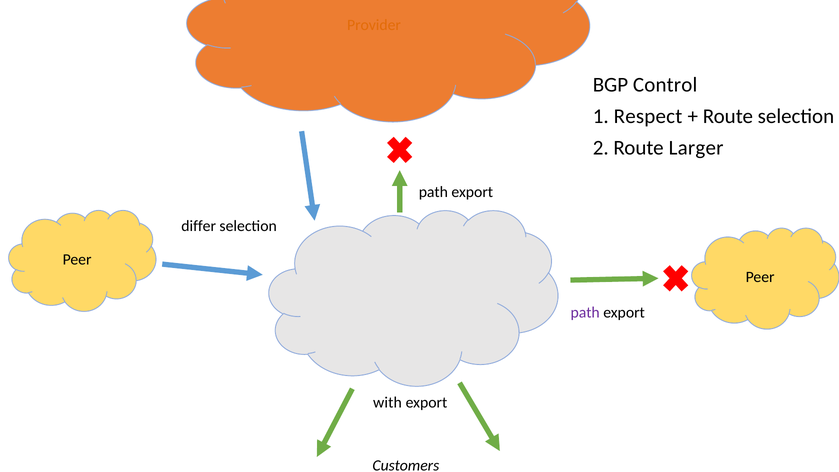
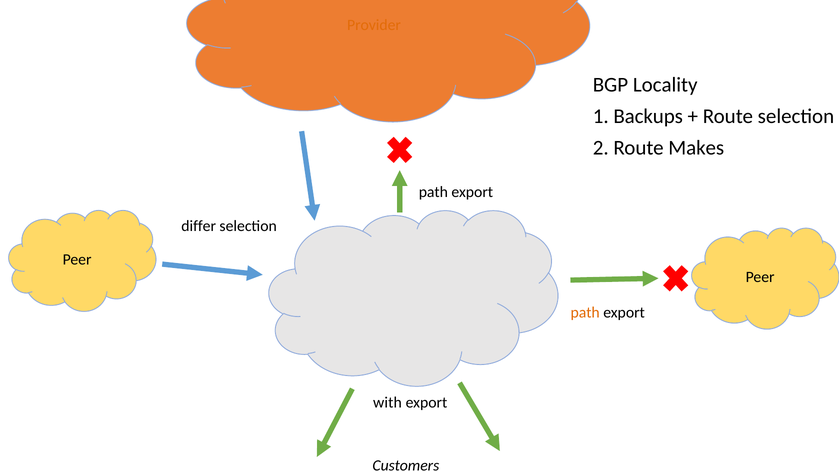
Control: Control -> Locality
Respect: Respect -> Backups
Larger: Larger -> Makes
path at (585, 312) colour: purple -> orange
